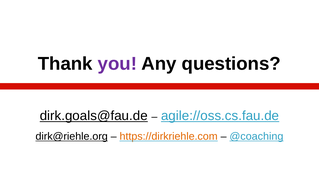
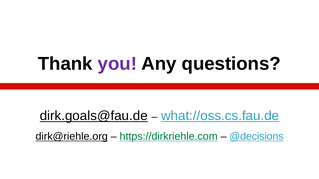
agile://oss.cs.fau.de: agile://oss.cs.fau.de -> what://oss.cs.fau.de
https://dirkriehle.com colour: orange -> green
@coaching: @coaching -> @decisions
